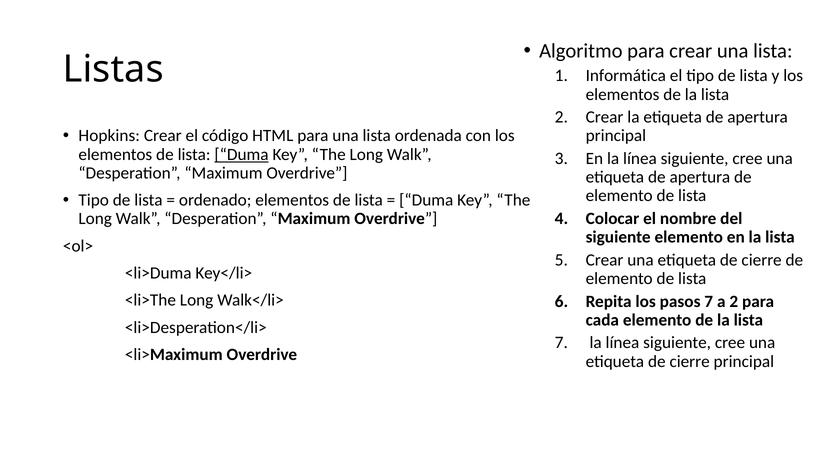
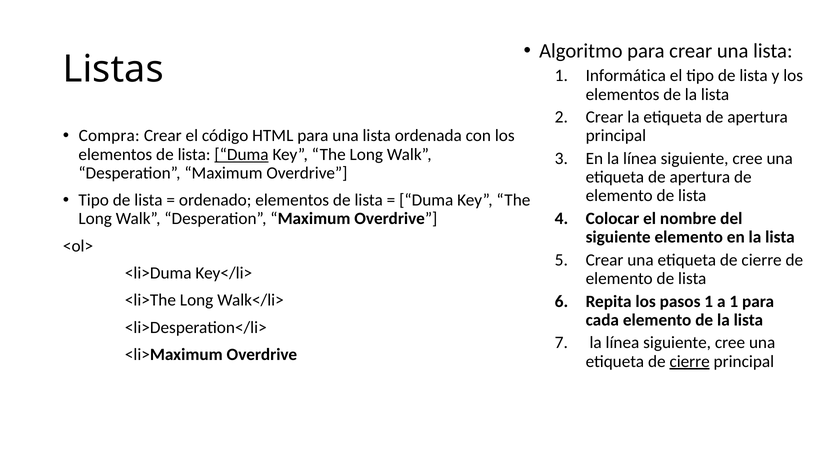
Hopkins: Hopkins -> Compra
pasos 7: 7 -> 1
a 2: 2 -> 1
cierre at (690, 362) underline: none -> present
